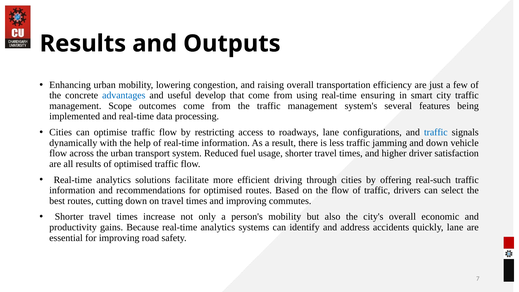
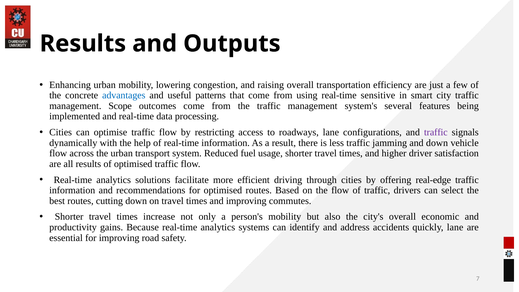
develop: develop -> patterns
ensuring: ensuring -> sensitive
traffic at (436, 132) colour: blue -> purple
real-such: real-such -> real-edge
